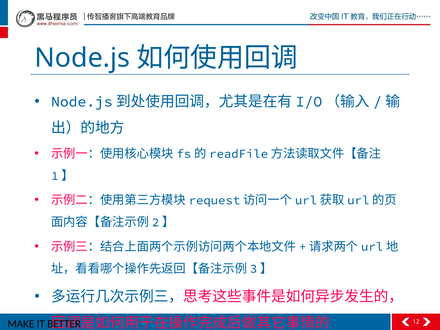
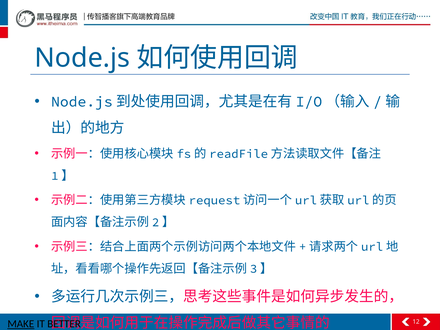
MAKE underline: none -> present
